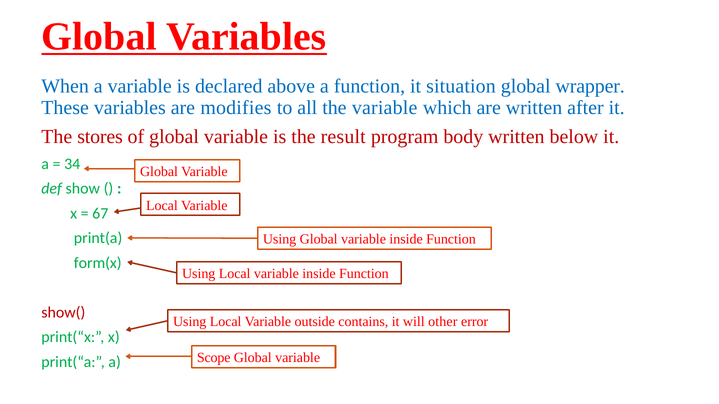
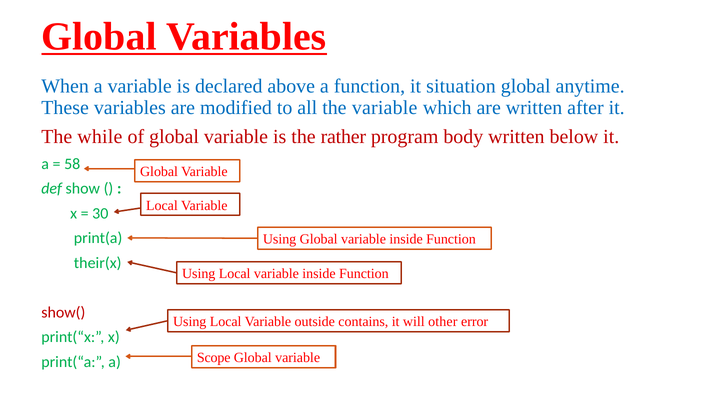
wrapper: wrapper -> anytime
modifies: modifies -> modified
stores: stores -> while
result: result -> rather
34: 34 -> 58
67: 67 -> 30
form(x: form(x -> their(x
